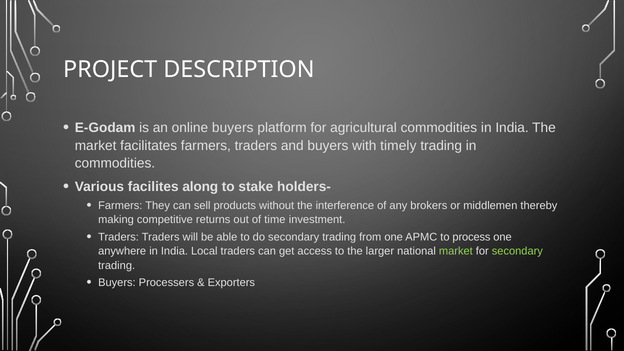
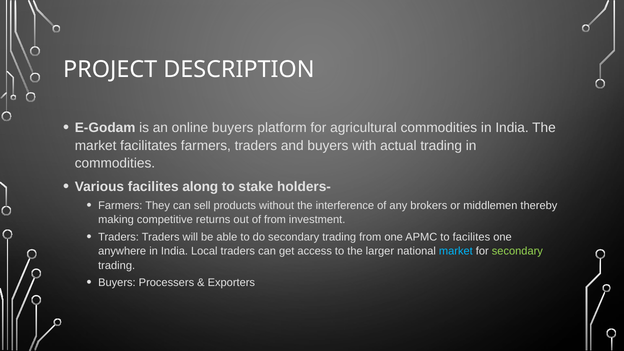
timely: timely -> actual
of time: time -> from
to process: process -> facilites
market at (456, 251) colour: light green -> light blue
